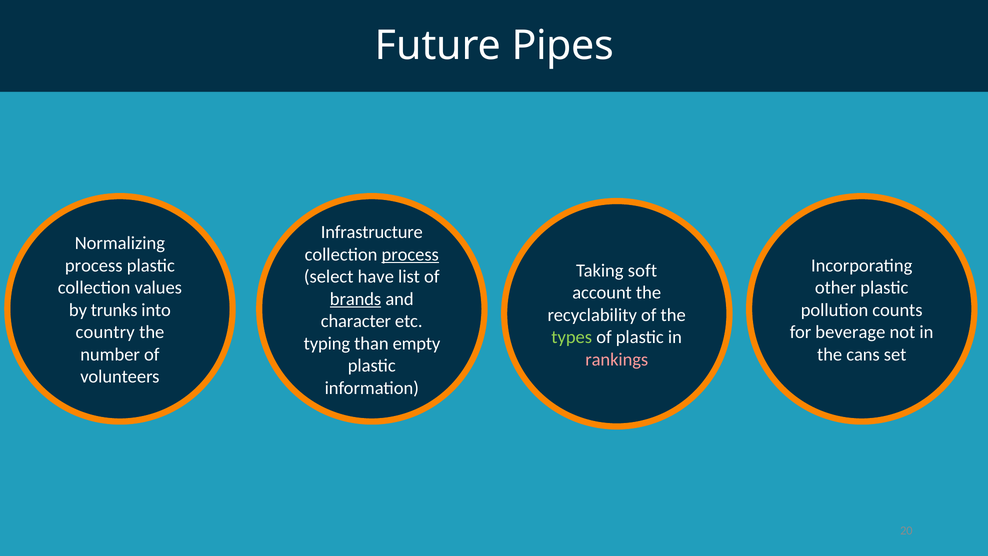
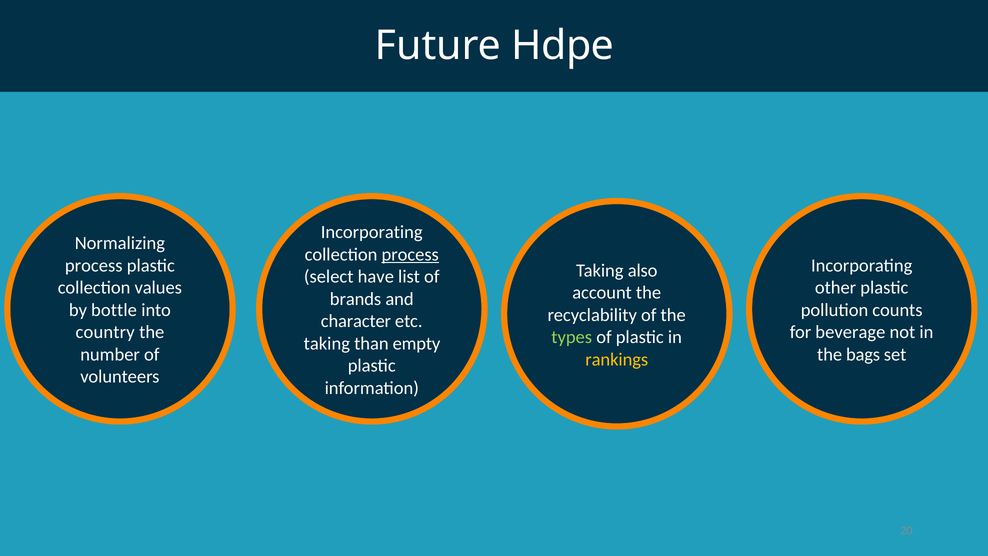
Pipes: Pipes -> Hdpe
Infrastructure at (372, 232): Infrastructure -> Incorporating
soft: soft -> also
brands underline: present -> none
trunks: trunks -> bottle
typing at (327, 343): typing -> taking
cans: cans -> bags
rankings colour: pink -> yellow
